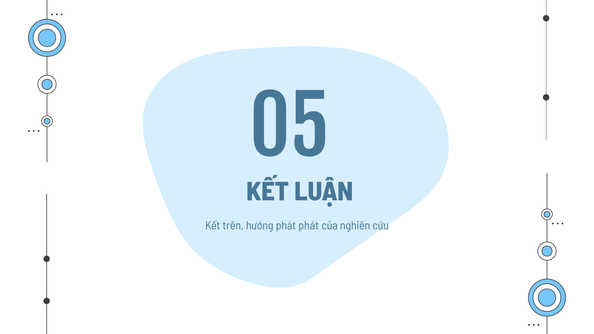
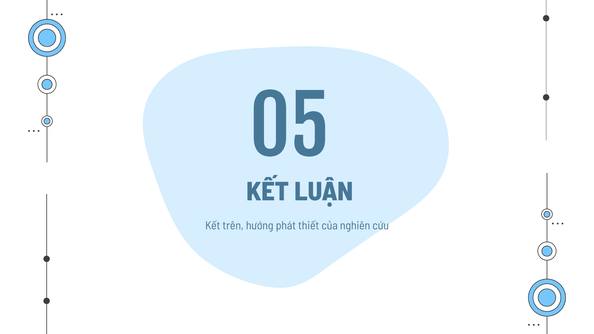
phát phát: phát -> thiết
